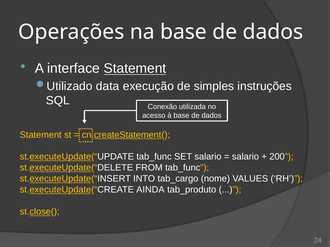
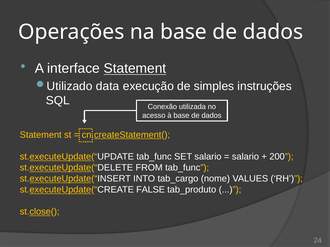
AINDA: AINDA -> FALSE
